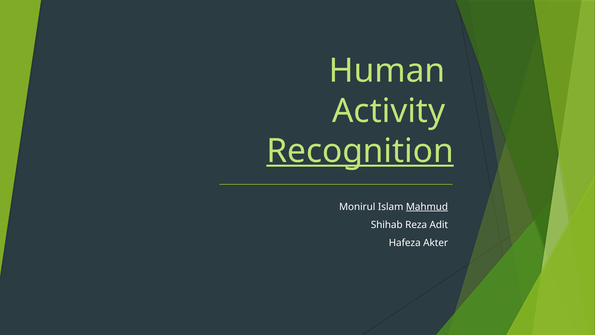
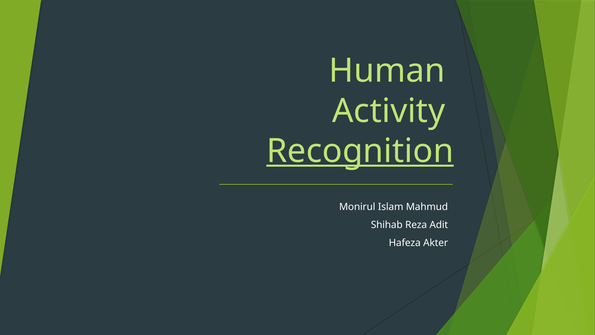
Mahmud underline: present -> none
